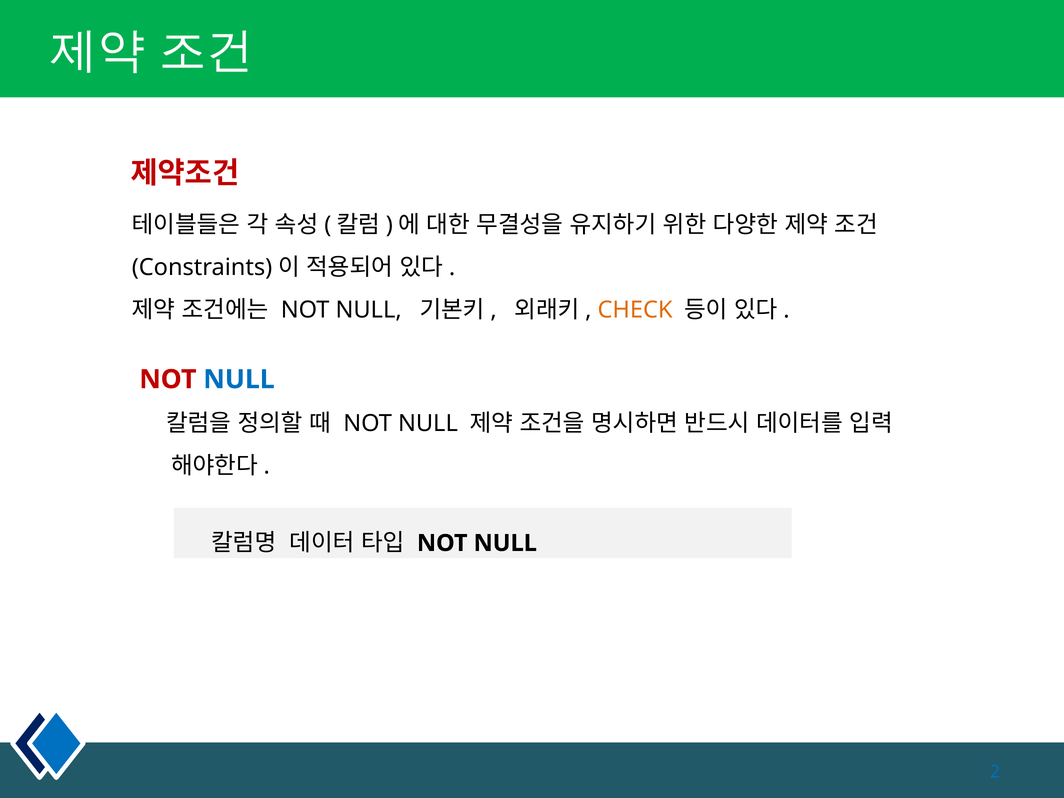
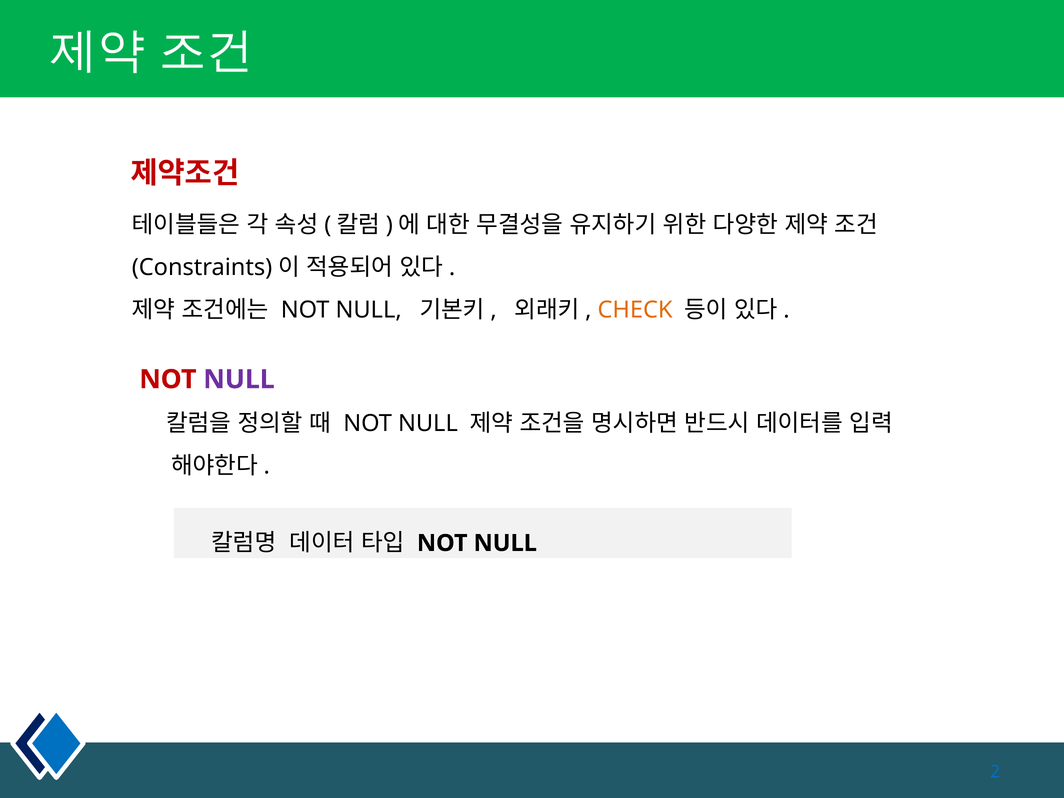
NULL at (239, 379) colour: blue -> purple
